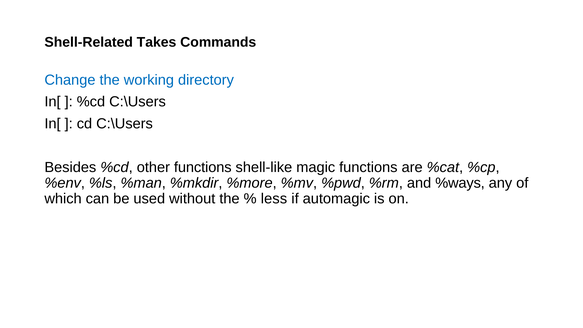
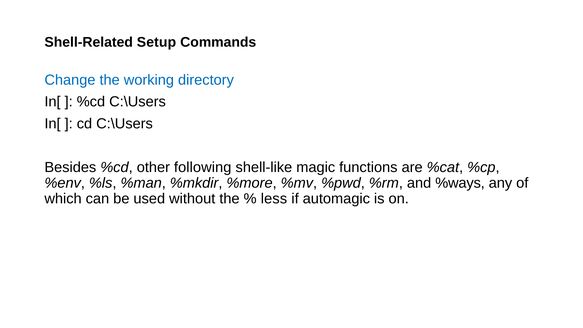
Takes: Takes -> Setup
other functions: functions -> following
